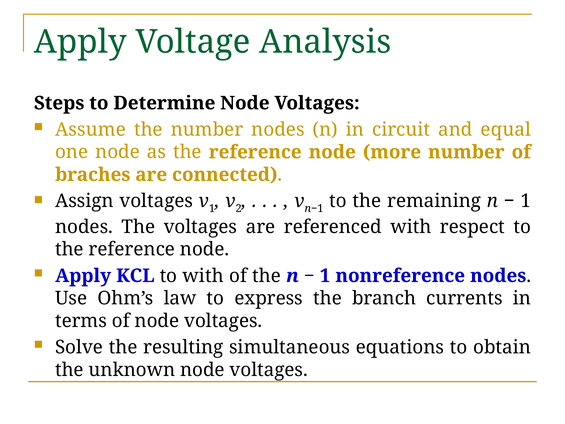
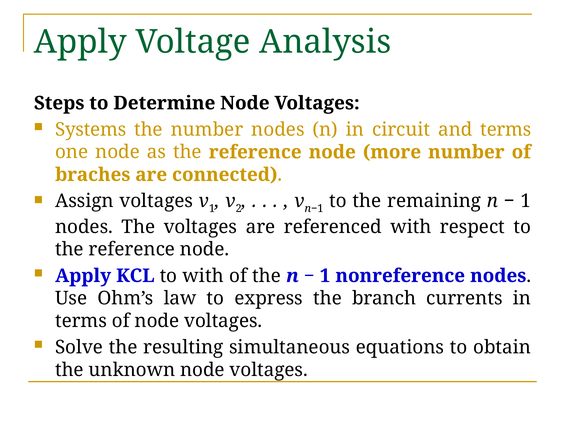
Assume: Assume -> Systems
and equal: equal -> terms
